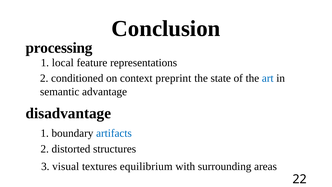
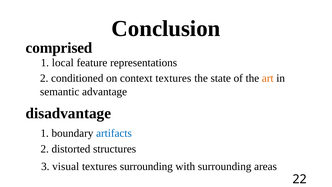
processing: processing -> comprised
context preprint: preprint -> textures
art colour: blue -> orange
textures equilibrium: equilibrium -> surrounding
